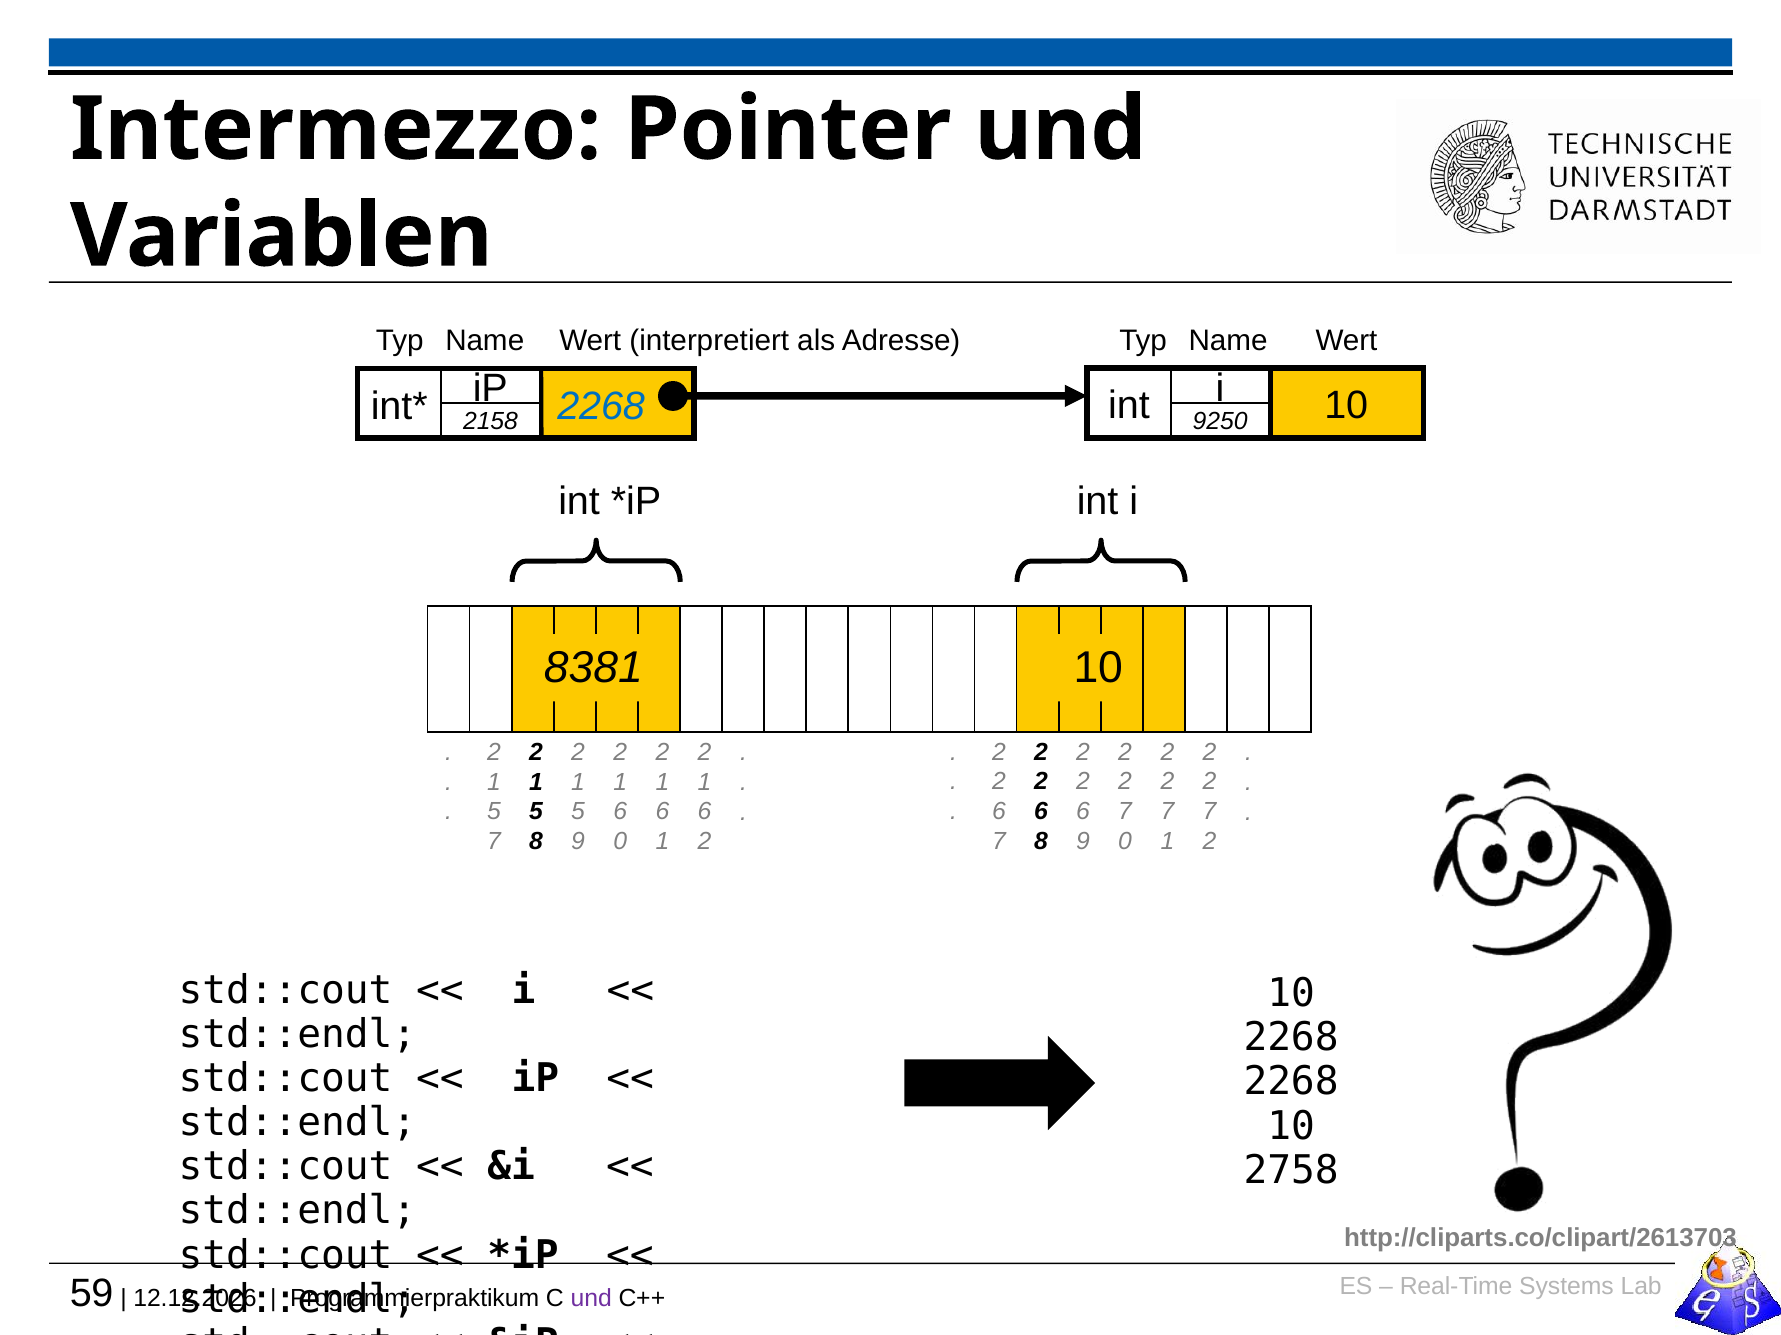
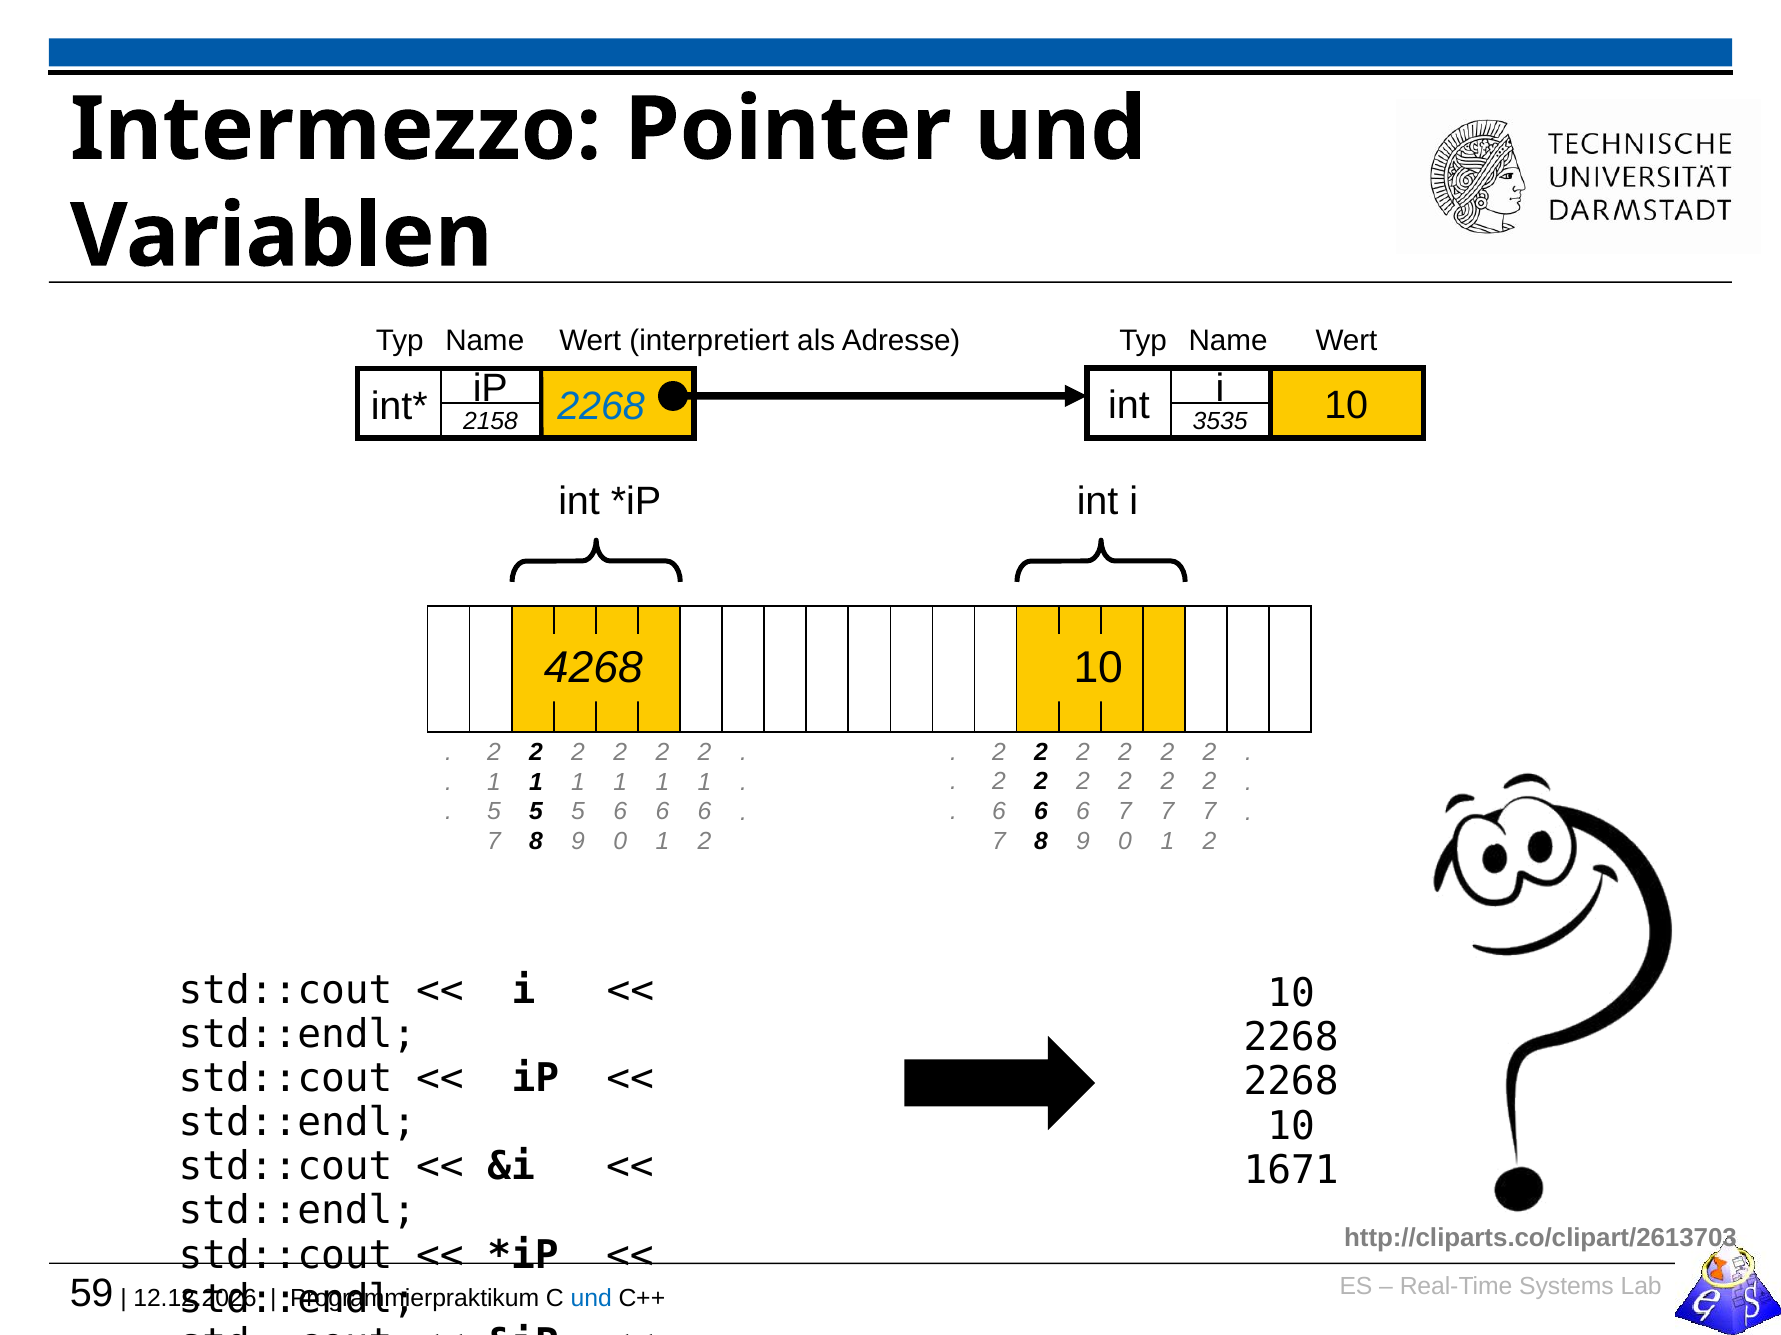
9250: 9250 -> 3535
8381: 8381 -> 4268
2758: 2758 -> 1671
und at (591, 1299) colour: purple -> blue
